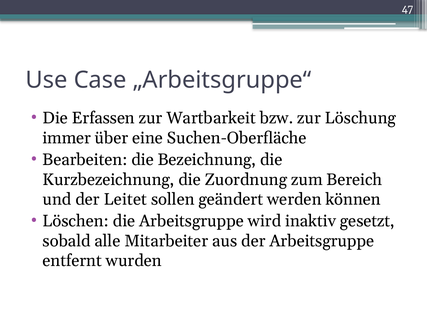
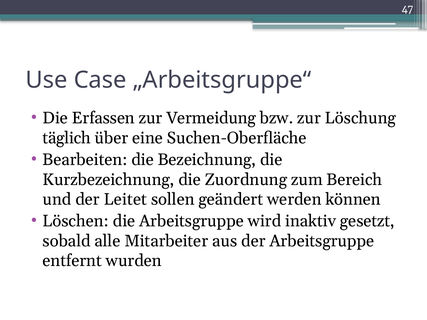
Wartbarkeit: Wartbarkeit -> Vermeidung
immer: immer -> täglich
